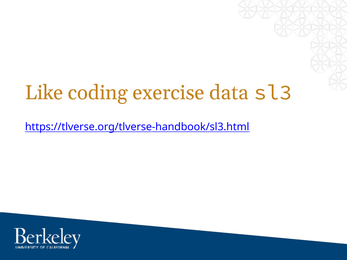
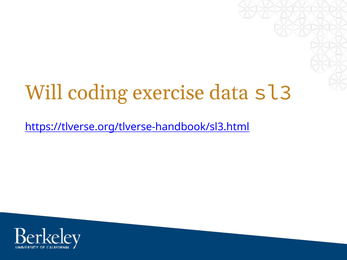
Like: Like -> Will
